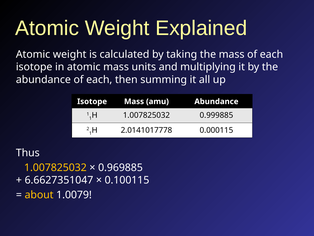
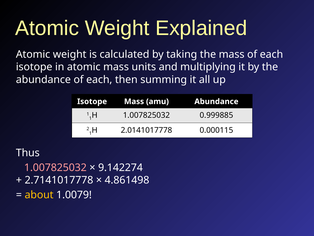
1.007825032 at (55, 167) colour: yellow -> pink
0.969885: 0.969885 -> 9.142274
6.6627351047: 6.6627351047 -> 2.7141017778
0.100115: 0.100115 -> 4.861498
